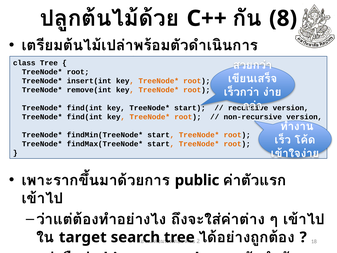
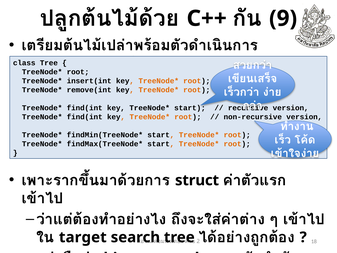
8: 8 -> 9
public: public -> struct
